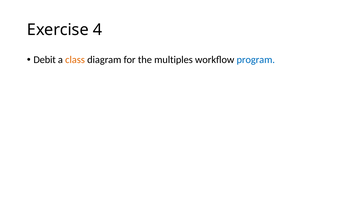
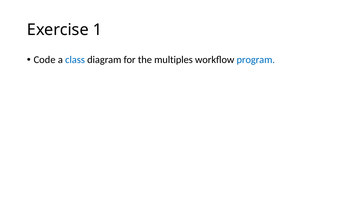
4: 4 -> 1
Debit: Debit -> Code
class colour: orange -> blue
